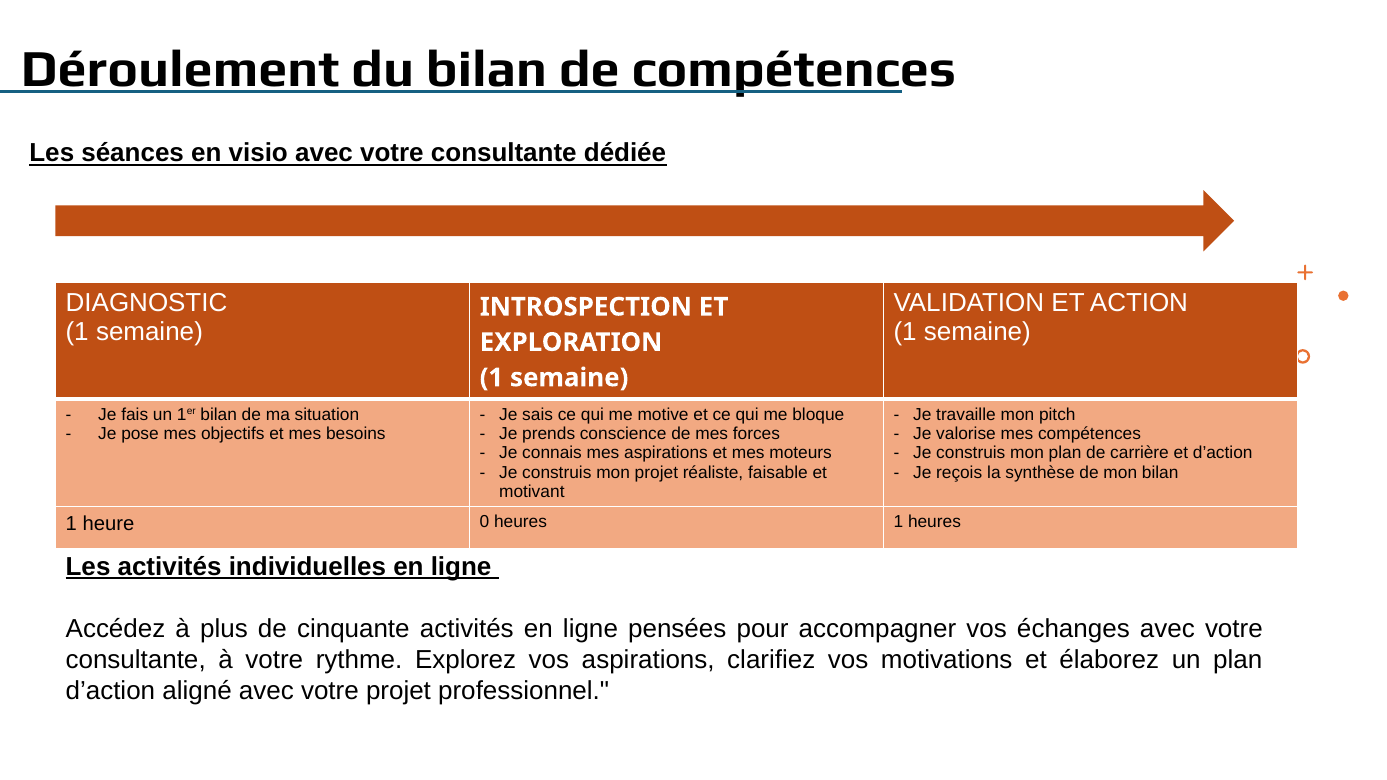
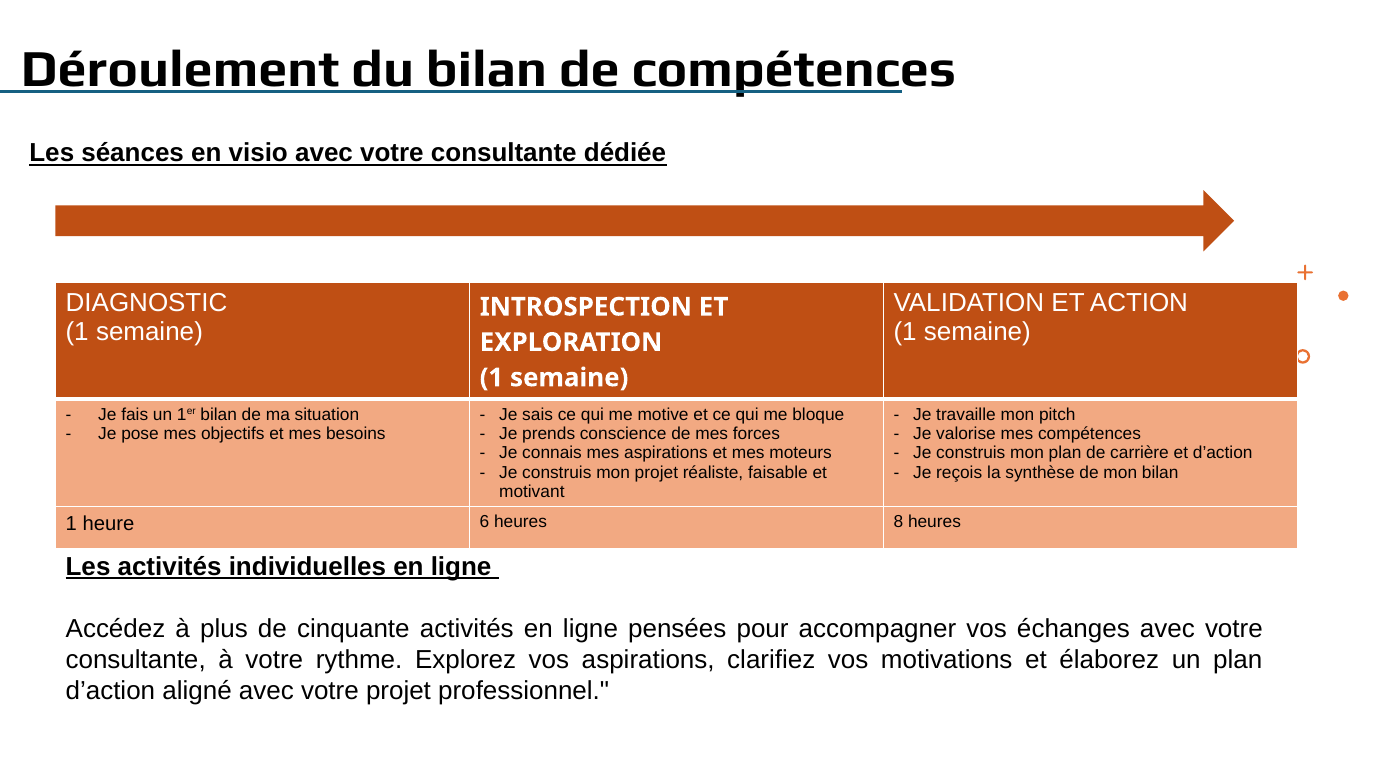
0: 0 -> 6
heures 1: 1 -> 8
